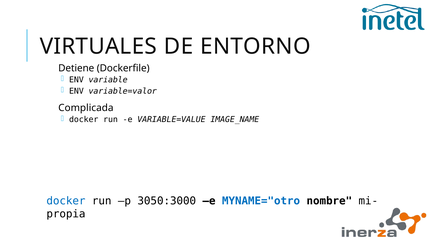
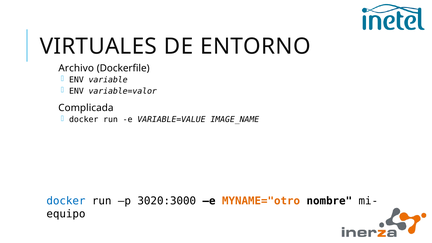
Detiene: Detiene -> Archivo
3050:3000: 3050:3000 -> 3020:3000
MYNAME="otro colour: blue -> orange
propia: propia -> equipo
